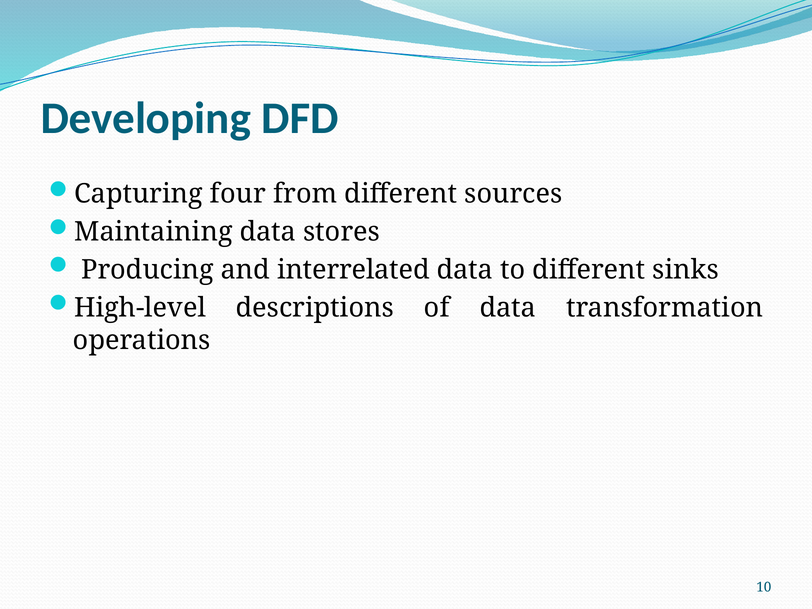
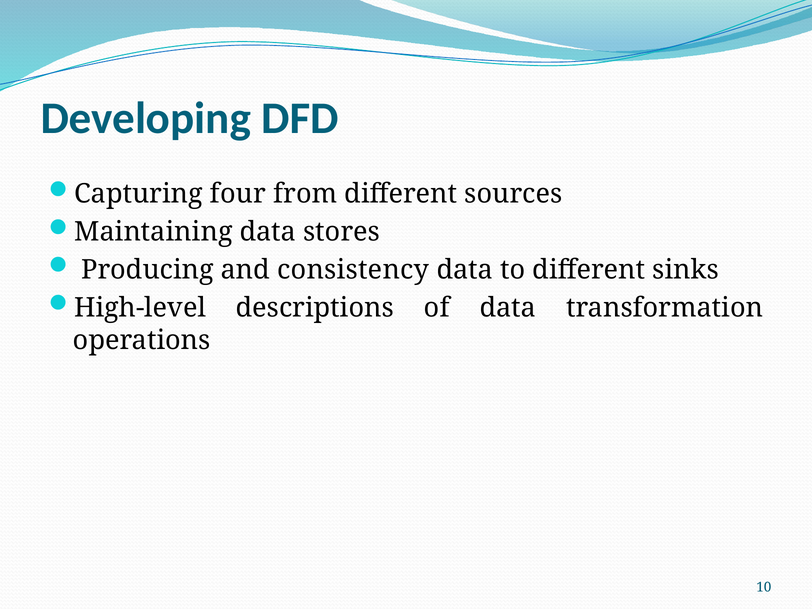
interrelated: interrelated -> consistency
